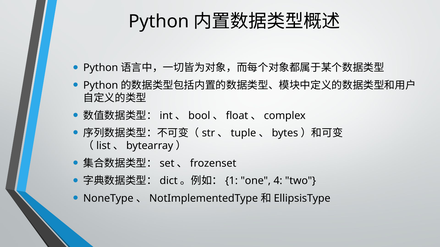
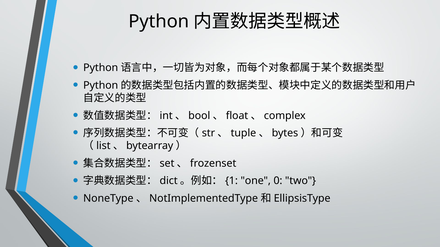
4: 4 -> 0
